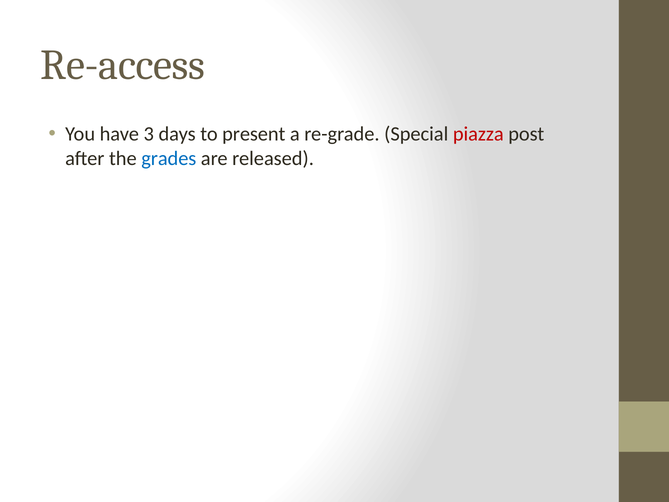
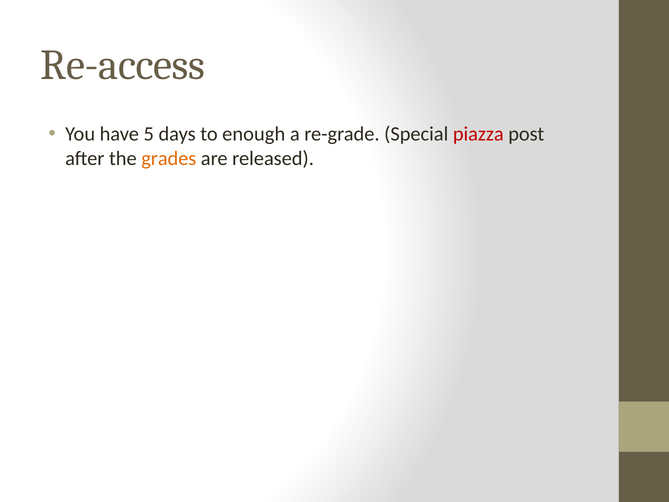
3: 3 -> 5
present: present -> enough
grades colour: blue -> orange
